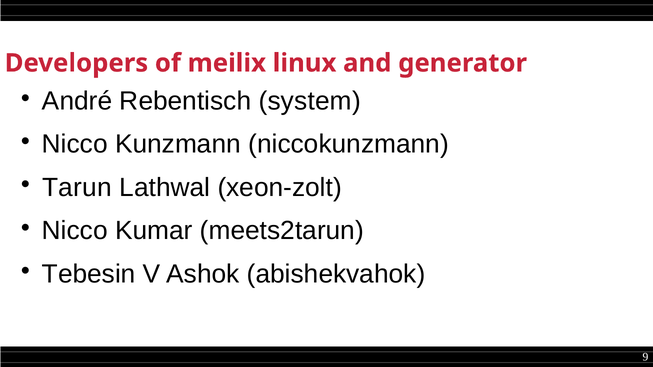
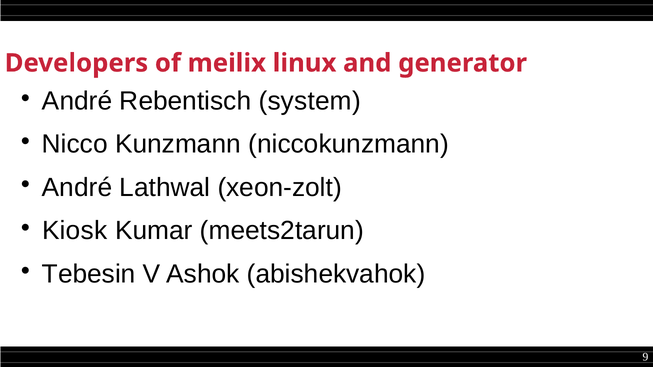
Tarun at (77, 188): Tarun -> André
Nicco at (75, 231): Nicco -> Kiosk
